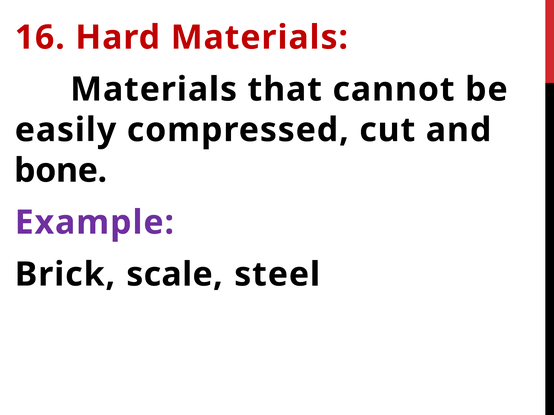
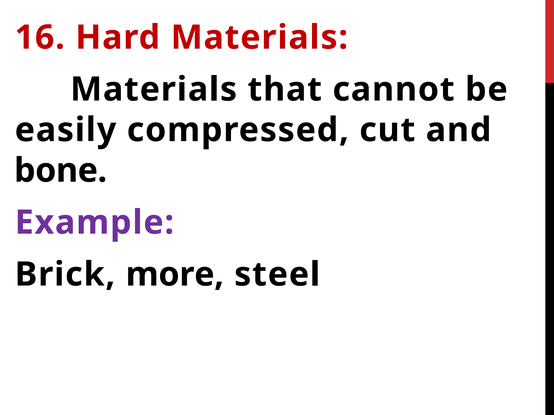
scale: scale -> more
